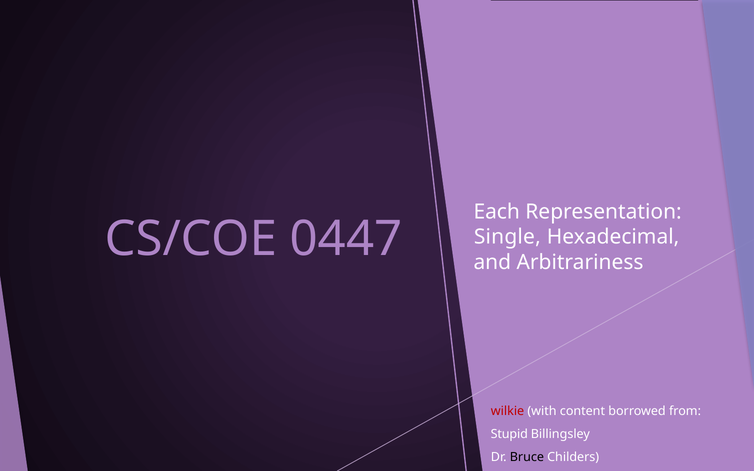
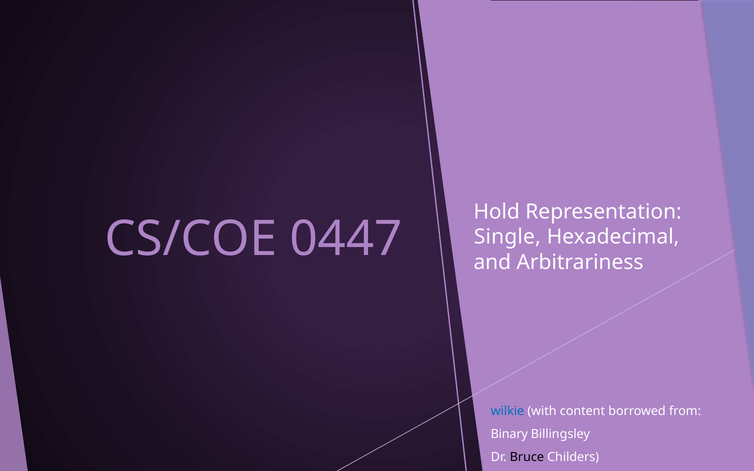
Each: Each -> Hold
wilkie colour: red -> blue
Stupid: Stupid -> Binary
